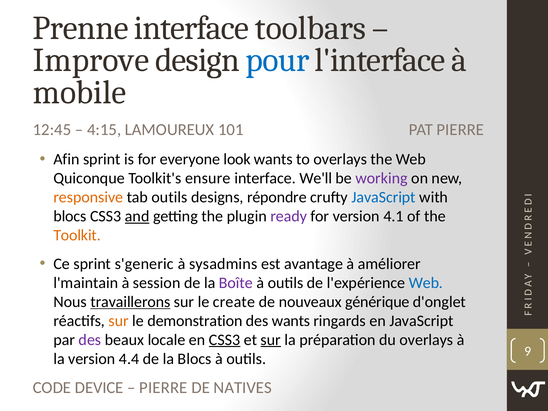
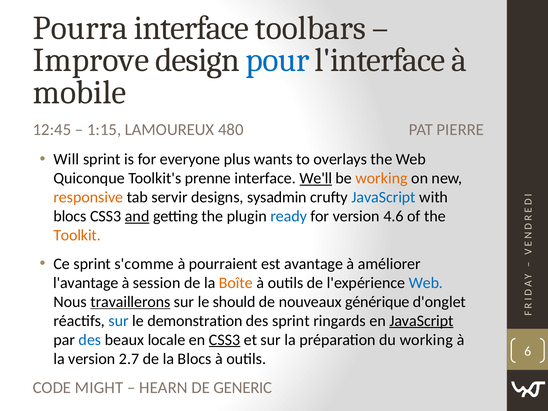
Prenne: Prenne -> Pourra
4:15: 4:15 -> 1:15
101: 101 -> 480
Afin: Afin -> Will
look: look -> plus
ensure: ensure -> prenne
We'll underline: none -> present
working at (382, 178) colour: purple -> orange
tab outils: outils -> servir
répondre: répondre -> sysadmin
ready colour: purple -> blue
4.1: 4.1 -> 4.6
s'generic: s'generic -> s'comme
sysadmins: sysadmins -> pourraient
l'maintain: l'maintain -> l'avantage
Boîte colour: purple -> orange
create: create -> should
sur at (119, 321) colour: orange -> blue
des wants: wants -> sprint
JavaScript at (421, 321) underline: none -> present
des at (90, 340) colour: purple -> blue
sur at (271, 340) underline: present -> none
du overlays: overlays -> working
4.4: 4.4 -> 2.7
9: 9 -> 6
DEVICE: DEVICE -> MIGHT
PIERRE at (163, 388): PIERRE -> HEARN
NATIVES: NATIVES -> GENERIC
